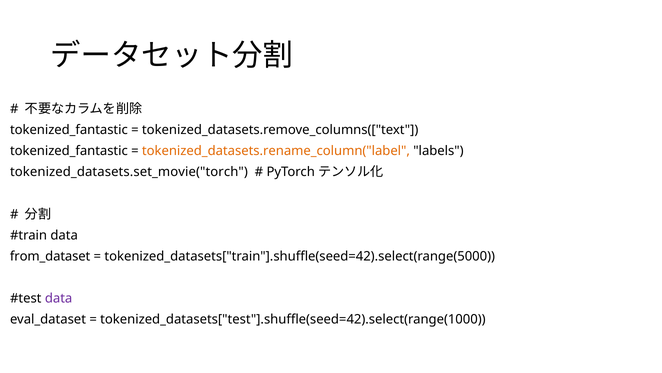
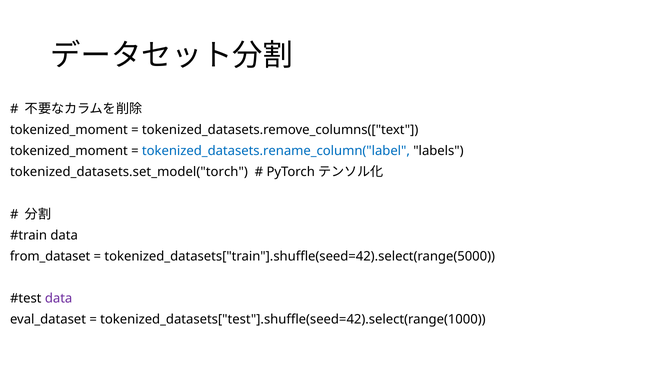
tokenized_fantastic at (69, 130): tokenized_fantastic -> tokenized_moment
tokenized_fantastic at (69, 151): tokenized_fantastic -> tokenized_moment
tokenized_datasets.rename_column("label colour: orange -> blue
tokenized_datasets.set_movie("torch: tokenized_datasets.set_movie("torch -> tokenized_datasets.set_model("torch
